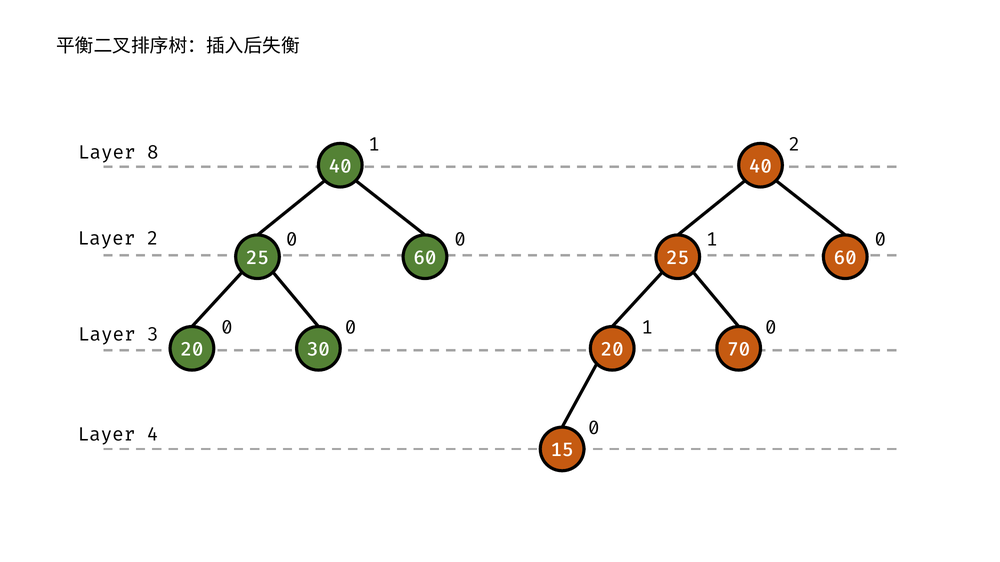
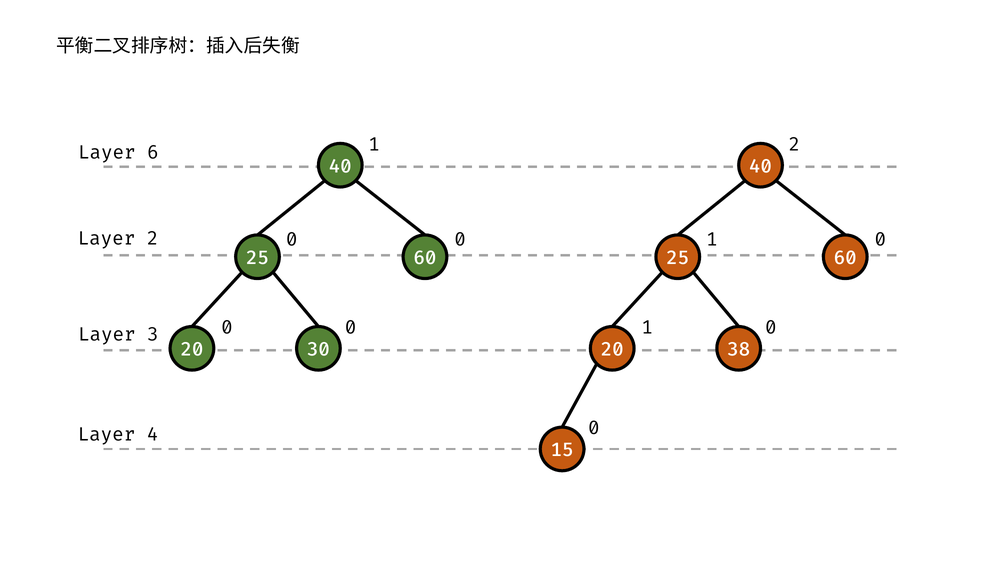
8: 8 -> 6
70: 70 -> 38
